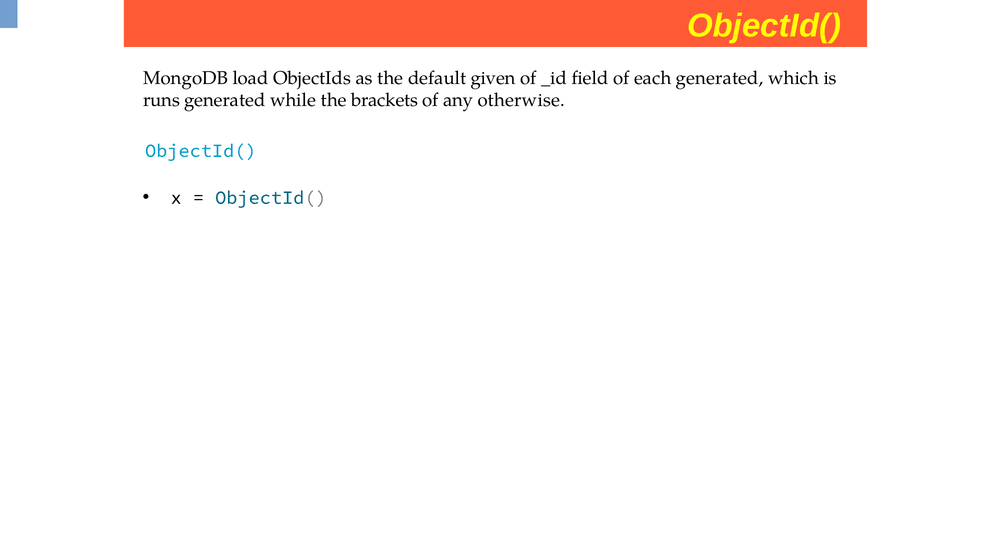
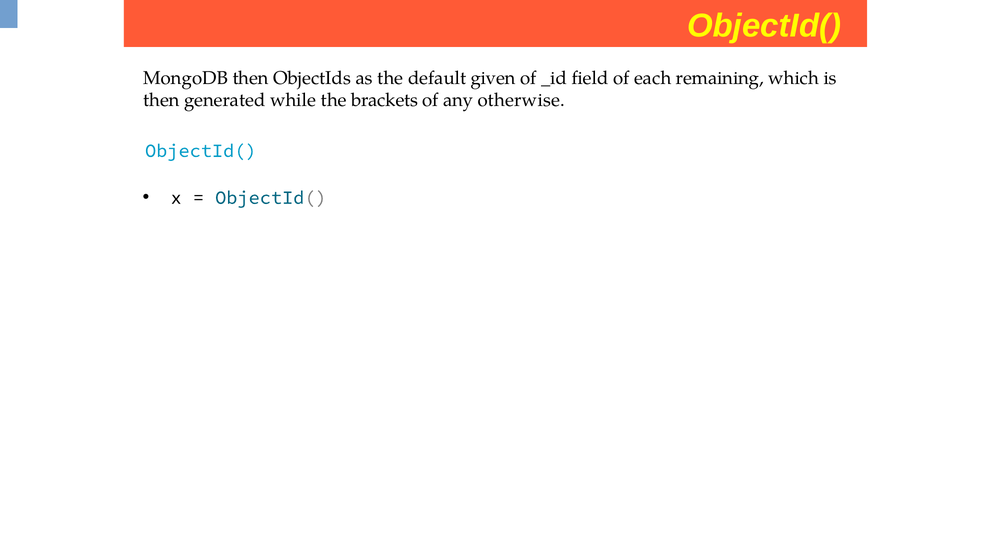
MongoDB load: load -> then
each generated: generated -> remaining
runs at (162, 100): runs -> then
